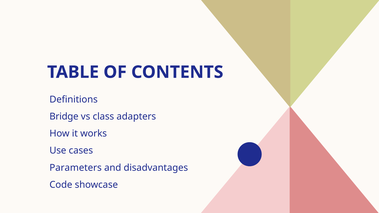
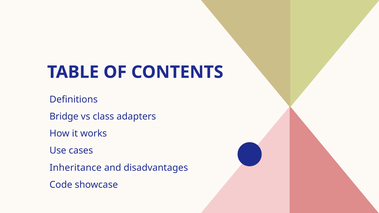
Parameters: Parameters -> Inheritance
